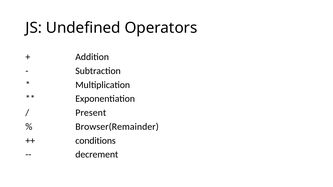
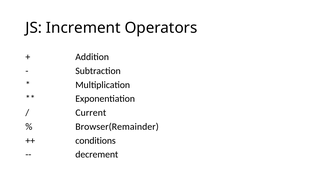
Undefined: Undefined -> Increment
Present: Present -> Current
